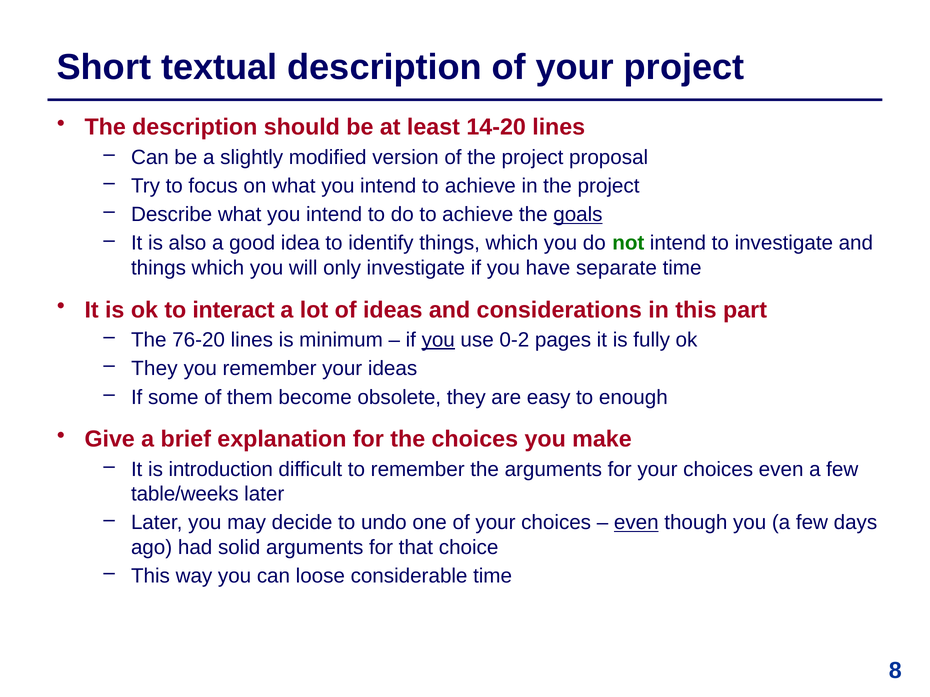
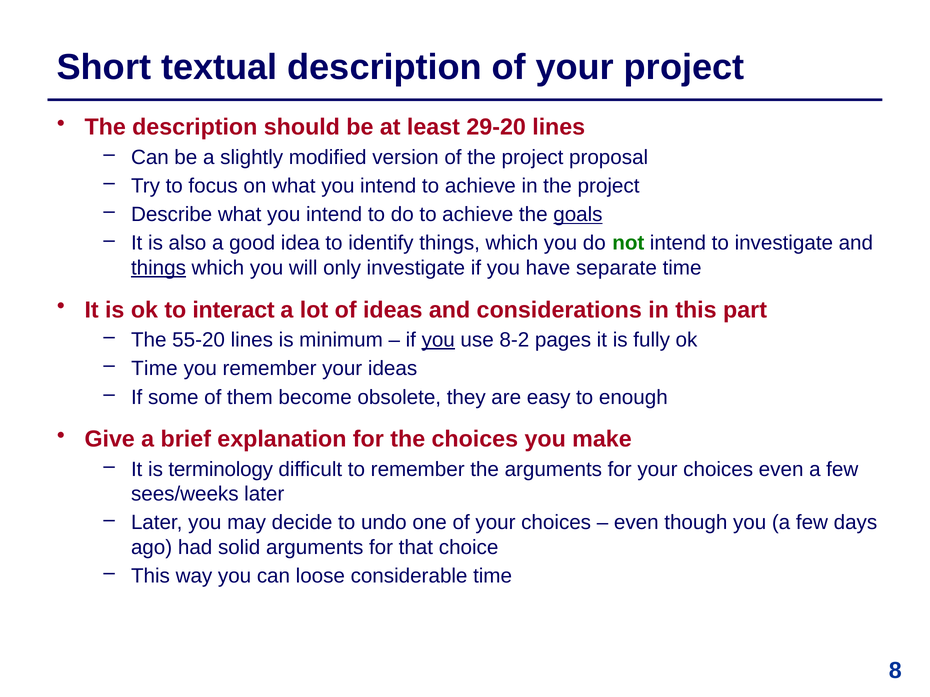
14-20: 14-20 -> 29-20
things at (159, 268) underline: none -> present
76-20: 76-20 -> 55-20
0-2: 0-2 -> 8-2
They at (154, 369): They -> Time
introduction: introduction -> terminology
table/weeks: table/weeks -> sees/weeks
even at (636, 523) underline: present -> none
